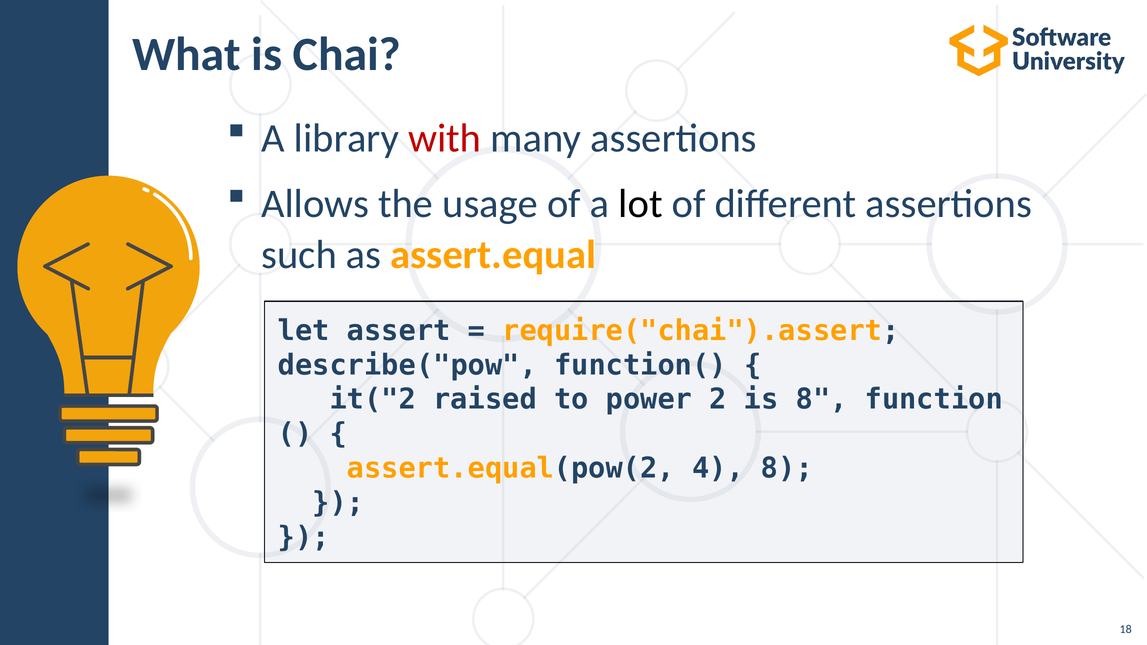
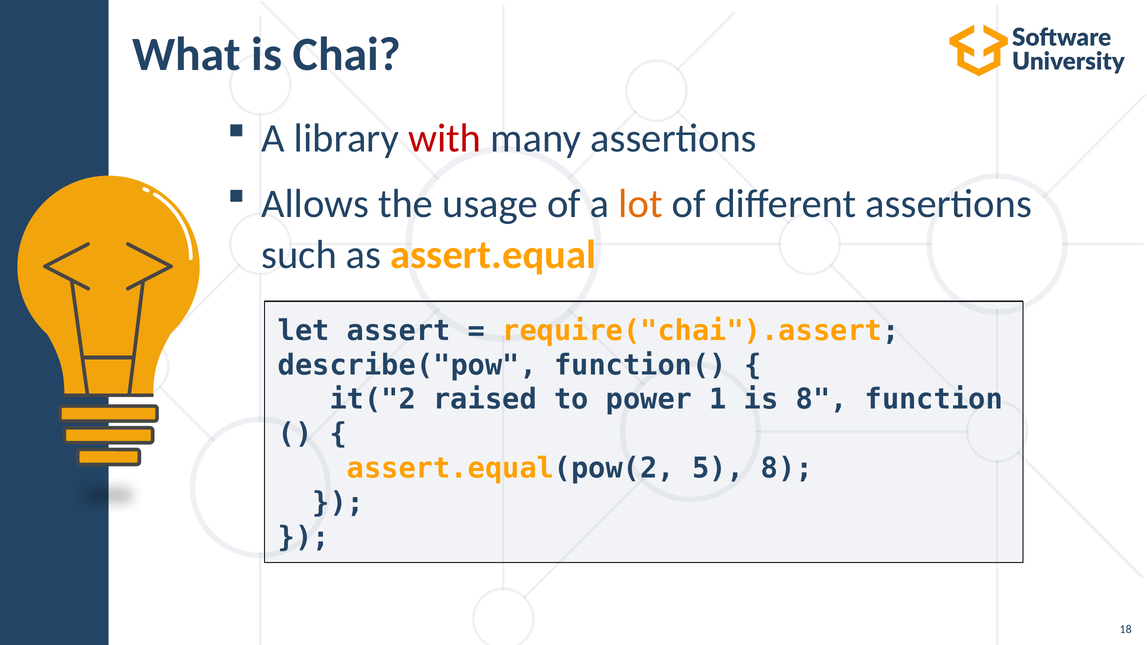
lot colour: black -> orange
2: 2 -> 1
4: 4 -> 5
